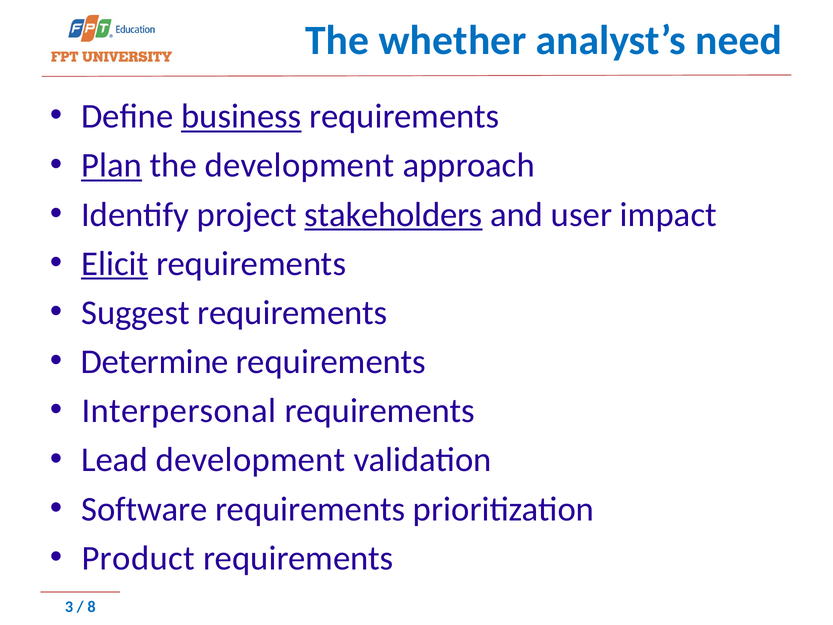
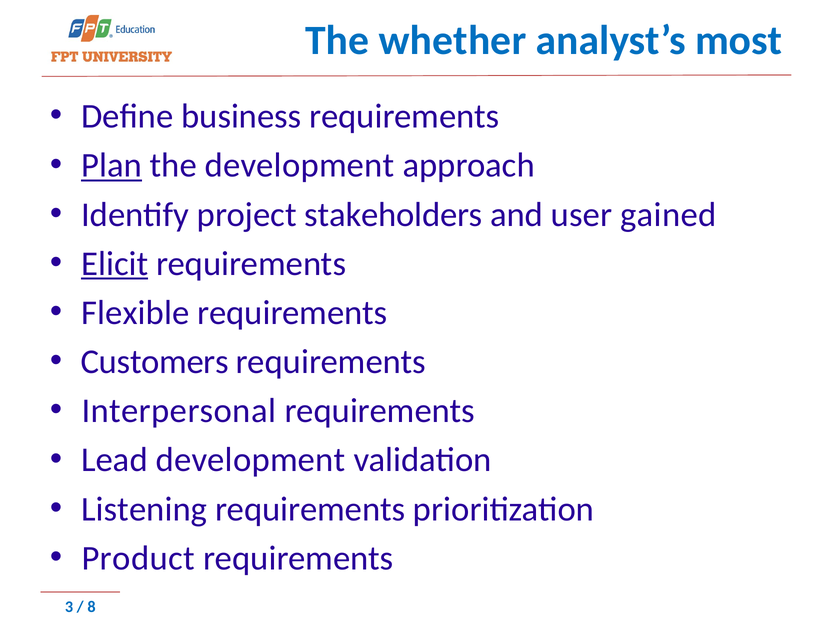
need: need -> most
business underline: present -> none
stakeholders underline: present -> none
impact: impact -> gained
Suggest: Suggest -> Flexible
Determine: Determine -> Customers
Software: Software -> Listening
